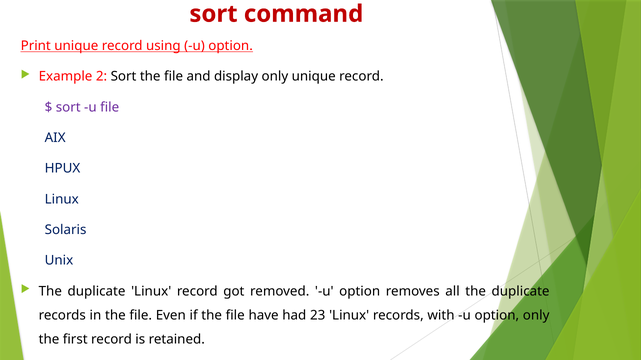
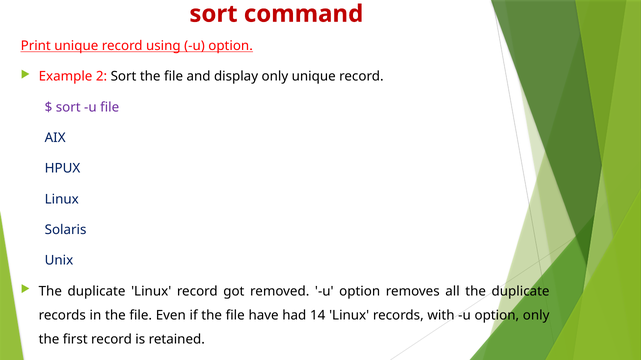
23: 23 -> 14
